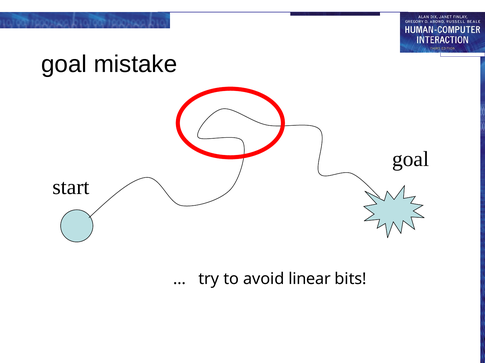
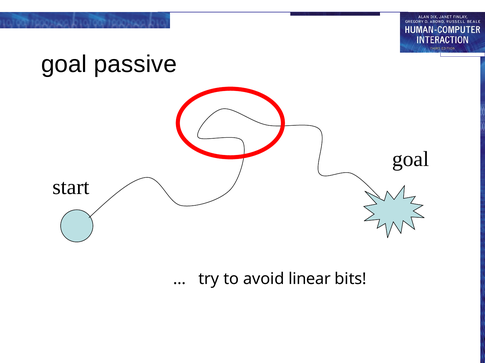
mistake: mistake -> passive
